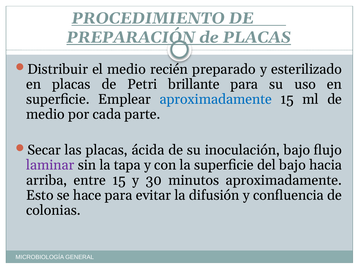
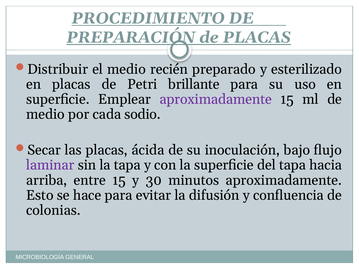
aproximadamente at (216, 99) colour: blue -> purple
parte: parte -> sodio
del bajo: bajo -> tapa
